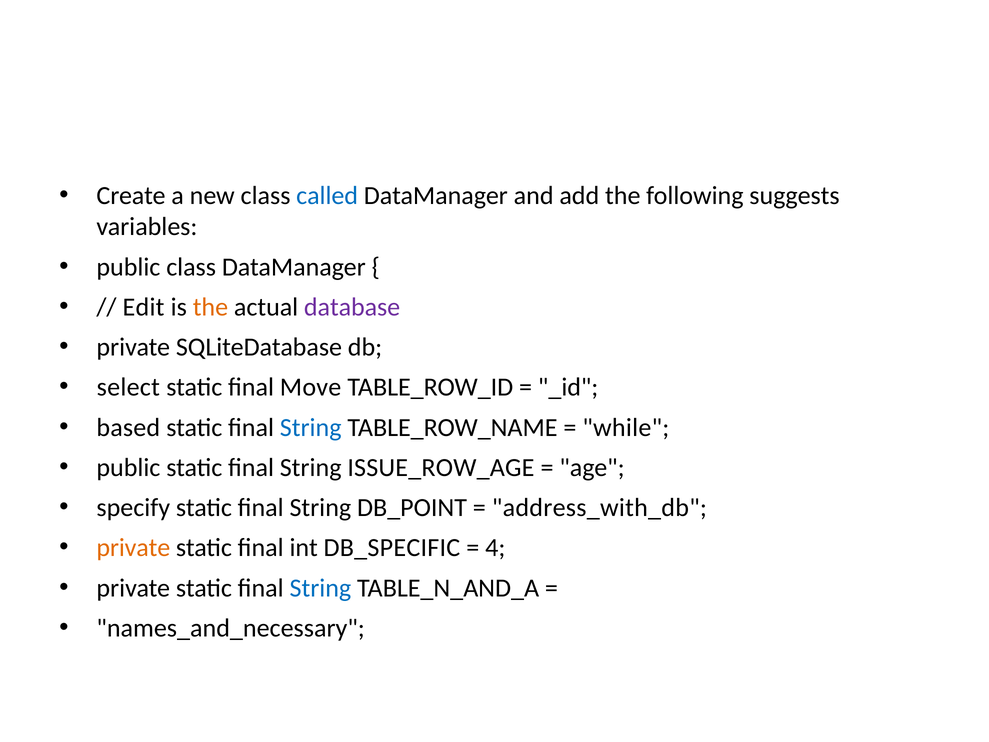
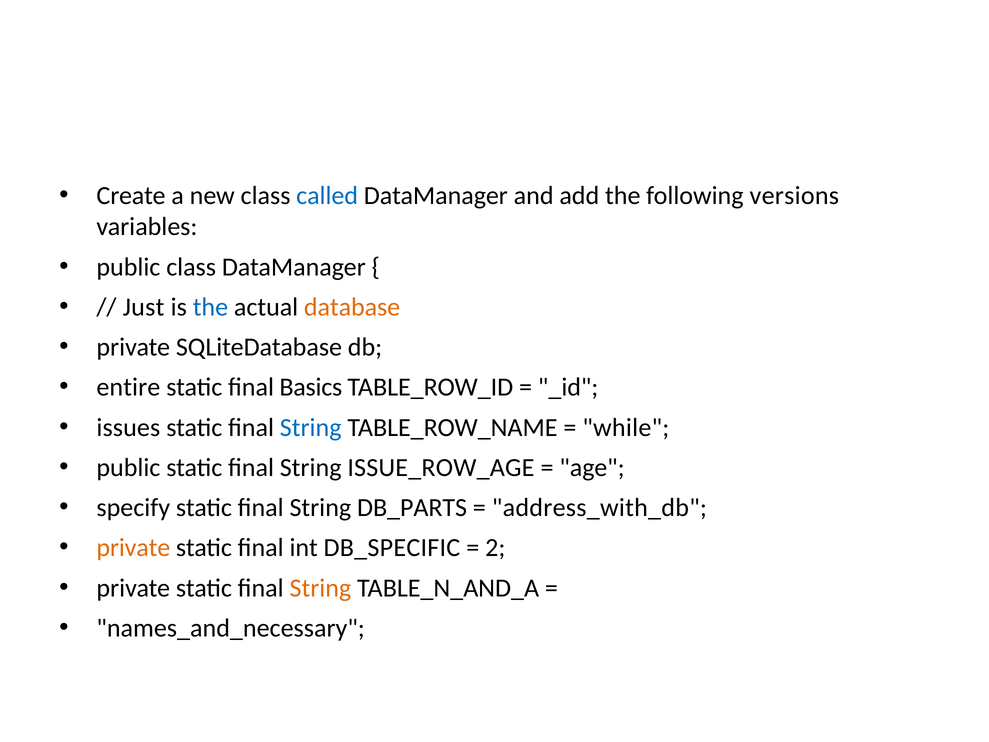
suggests: suggests -> versions
Edit: Edit -> Just
the at (210, 307) colour: orange -> blue
database colour: purple -> orange
select: select -> entire
Move: Move -> Basics
based: based -> issues
DB_POINT: DB_POINT -> DB_PARTS
4: 4 -> 2
String at (320, 588) colour: blue -> orange
